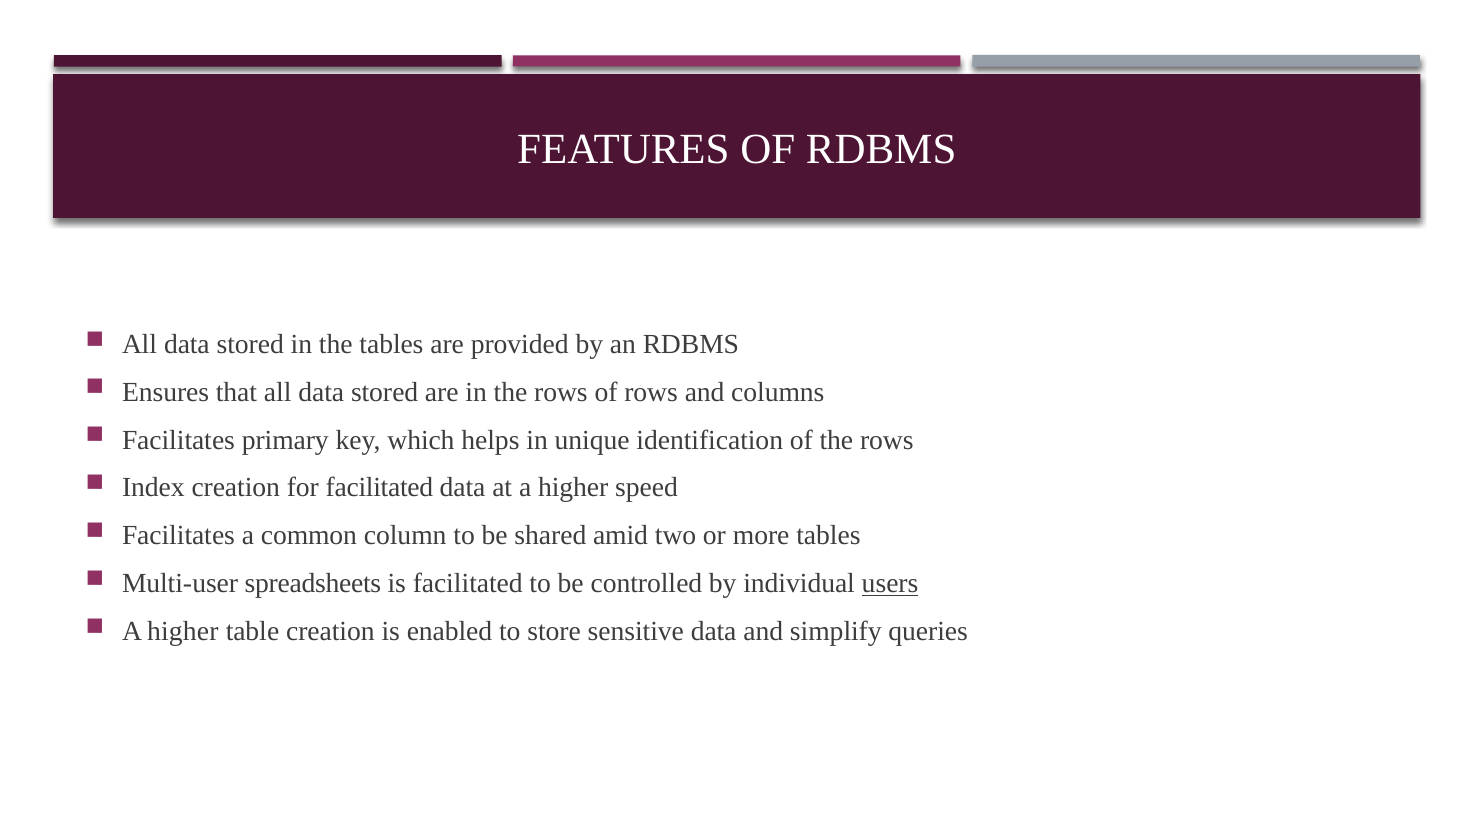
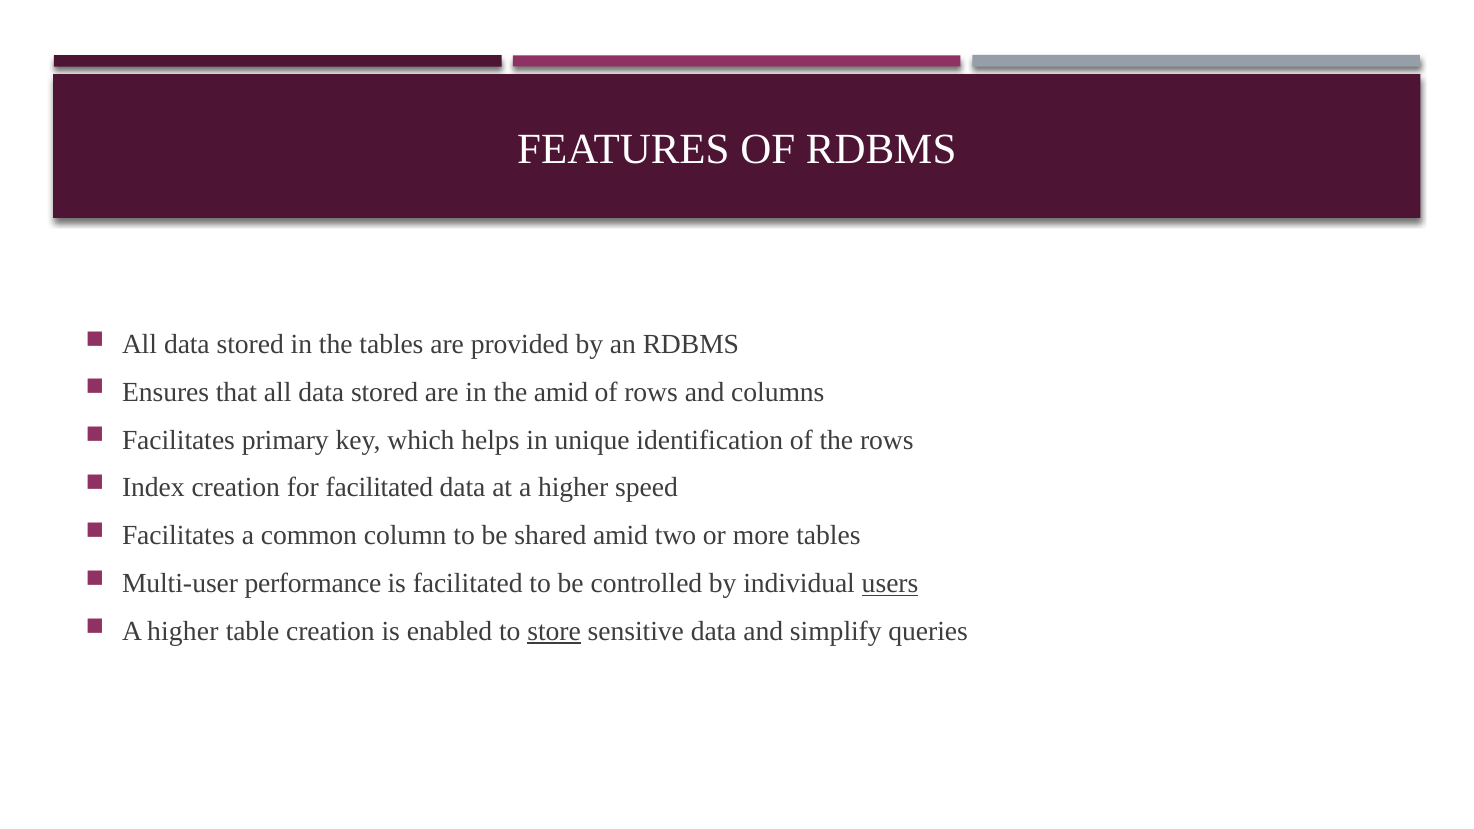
in the rows: rows -> amid
spreadsheets: spreadsheets -> performance
store underline: none -> present
